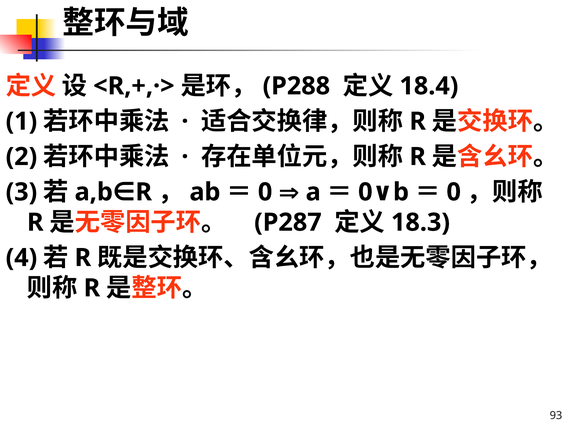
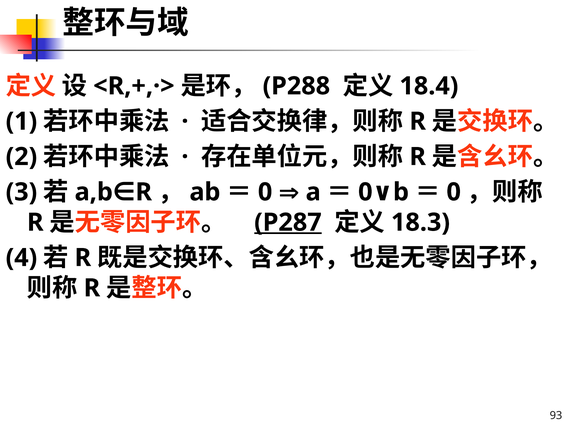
P287 underline: none -> present
